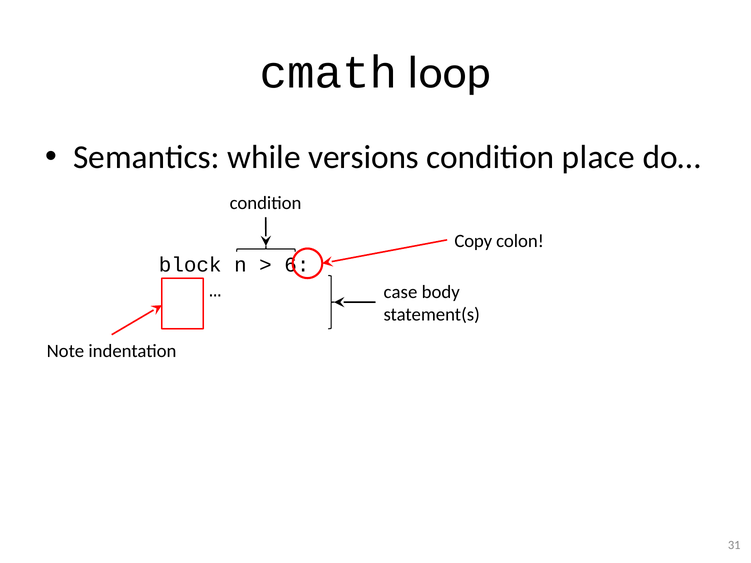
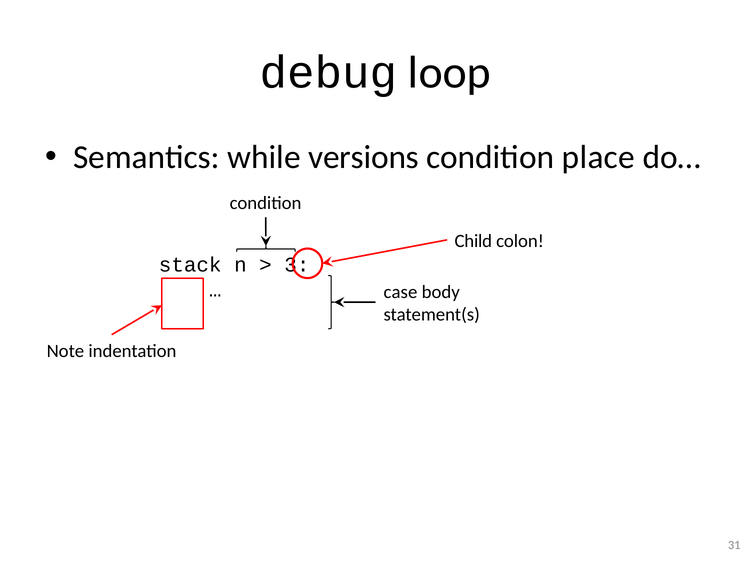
cmath: cmath -> debug
Copy: Copy -> Child
block: block -> stack
6: 6 -> 3
